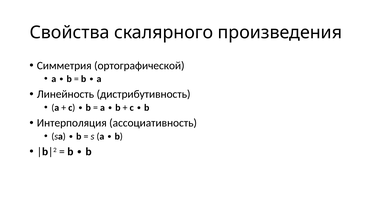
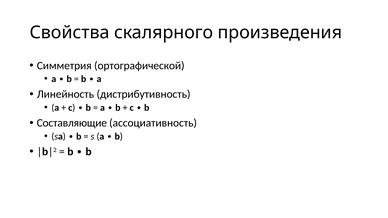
Интерполяция: Интерполяция -> Составляющие
